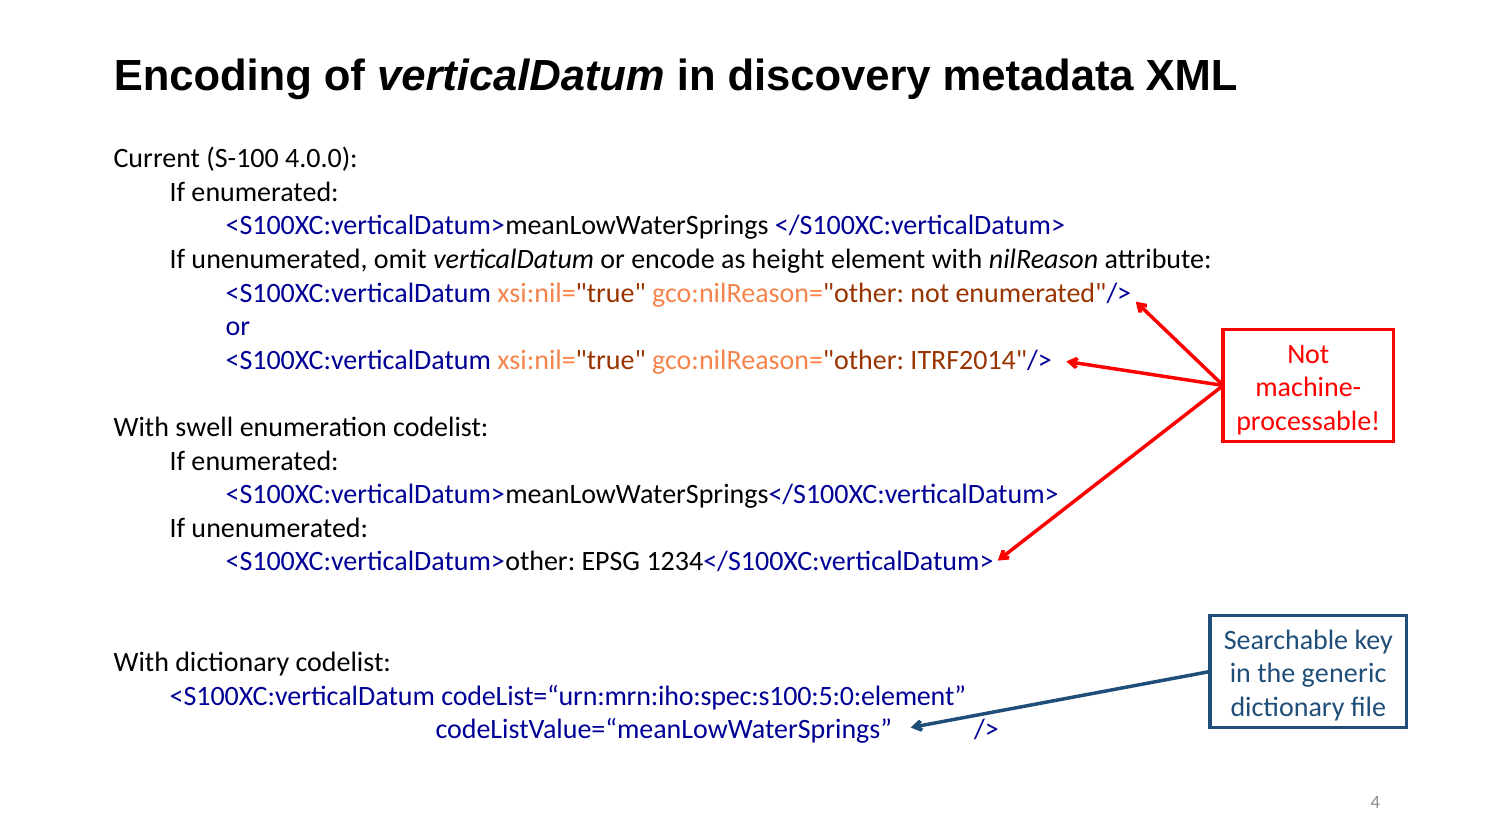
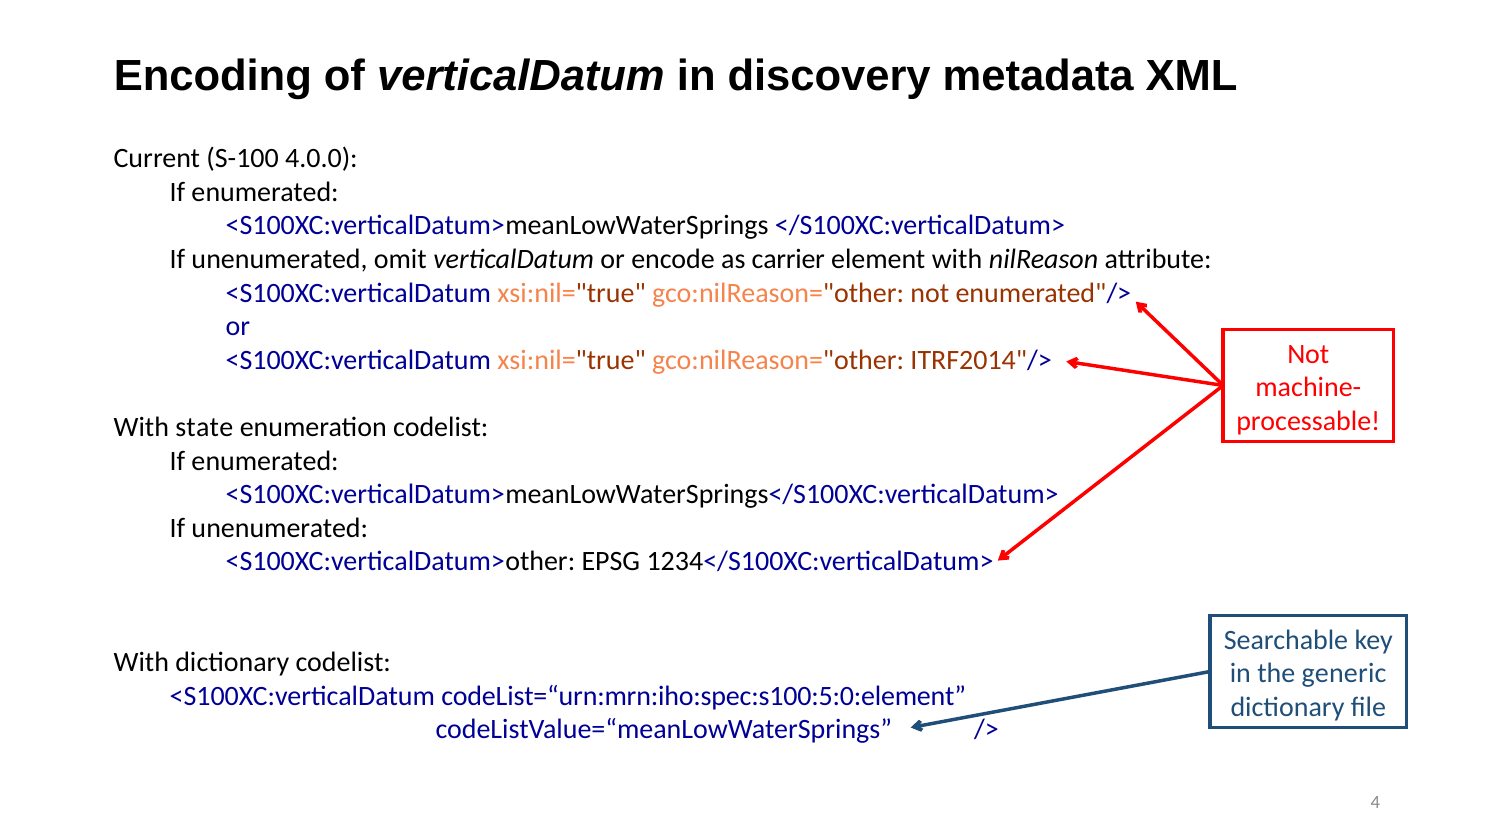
height: height -> carrier
swell: swell -> state
